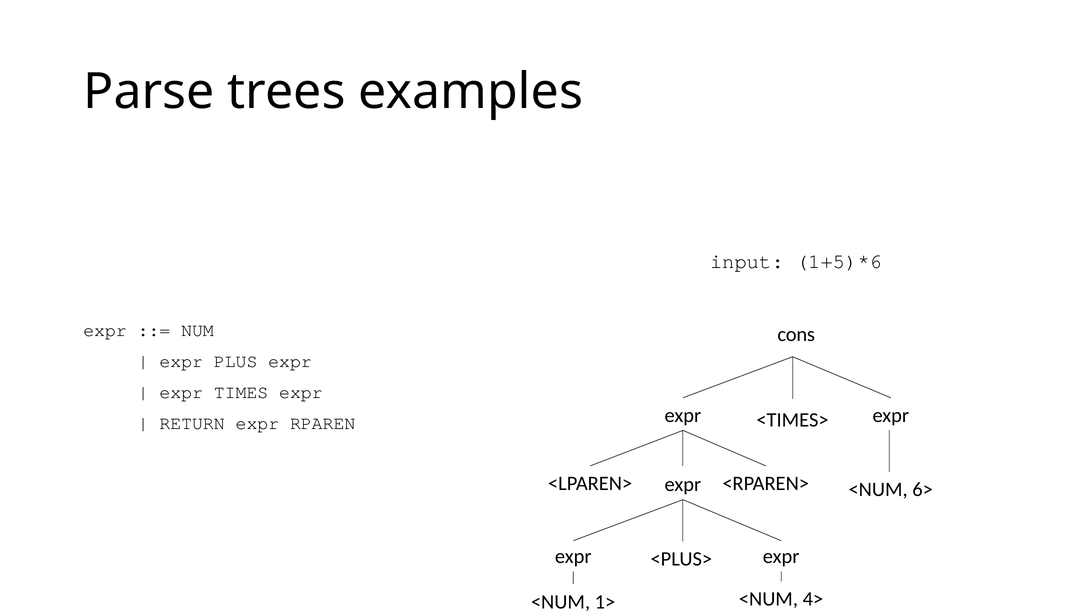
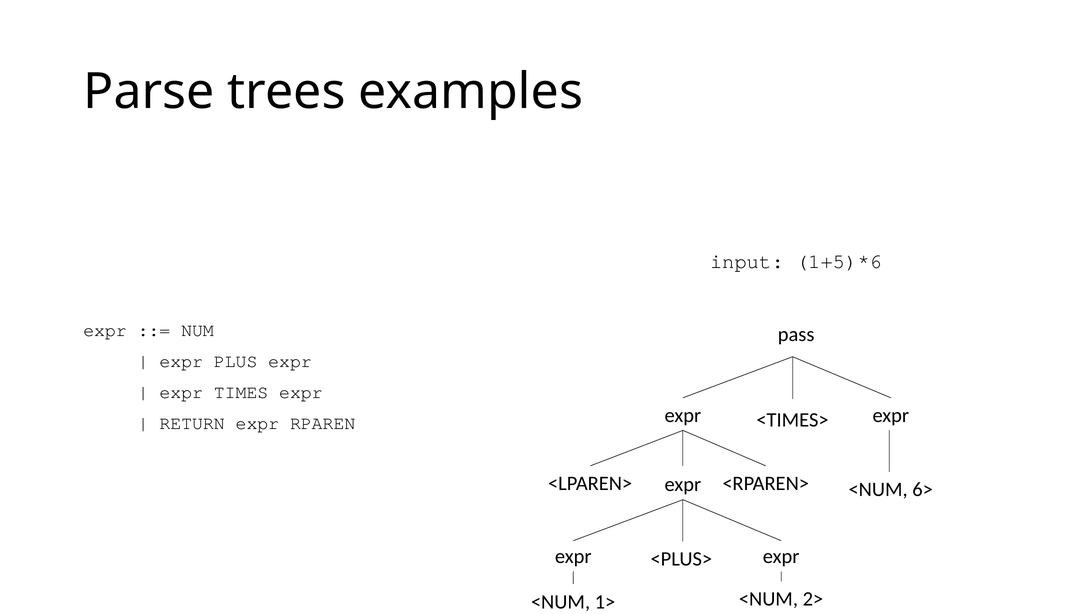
cons: cons -> pass
4>: 4> -> 2>
